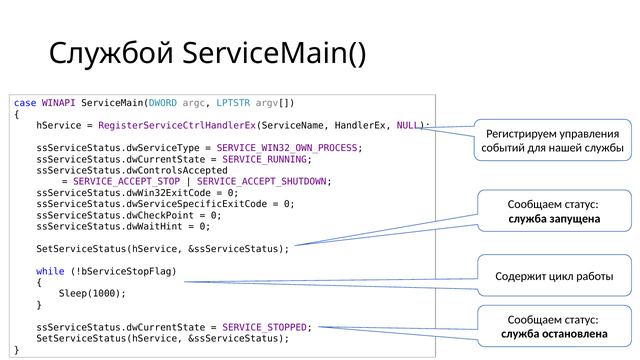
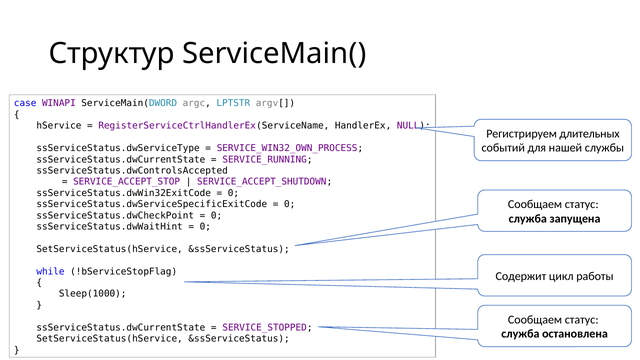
Службой: Службой -> Структур
управления: управления -> длительных
